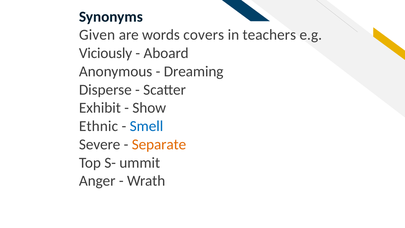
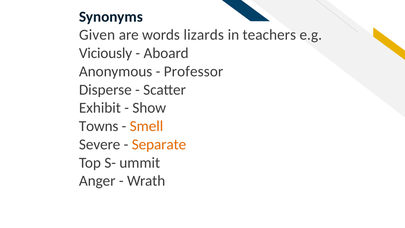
covers: covers -> lizards
Dreaming: Dreaming -> Professor
Ethnic: Ethnic -> Towns
Smell colour: blue -> orange
